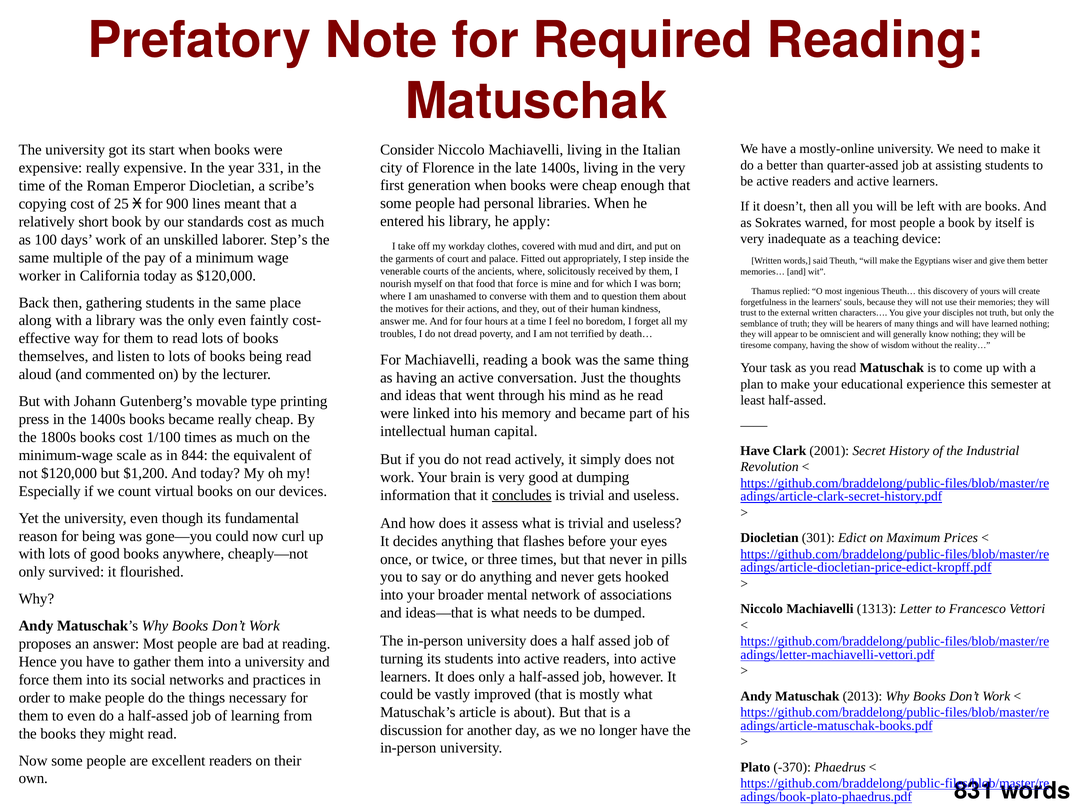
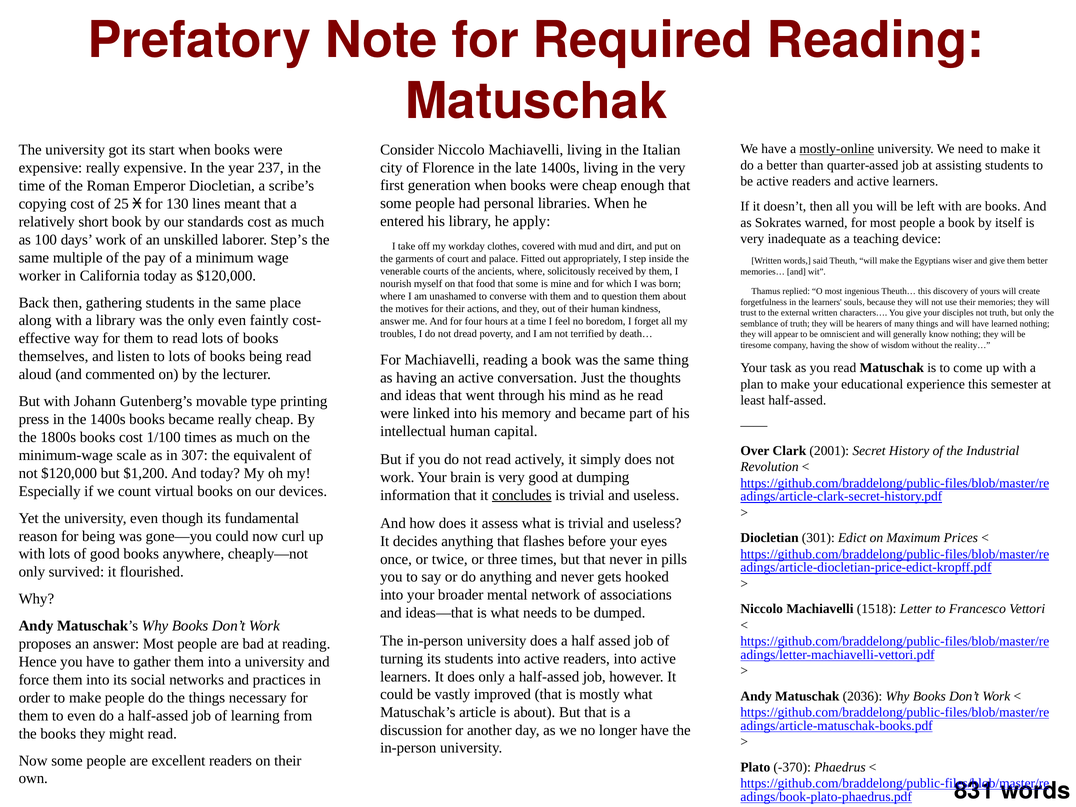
mostly-online underline: none -> present
331: 331 -> 237
900: 900 -> 130
food that force: force -> some
Have at (755, 451): Have -> Over
844: 844 -> 307
1313: 1313 -> 1518
2013: 2013 -> 2036
